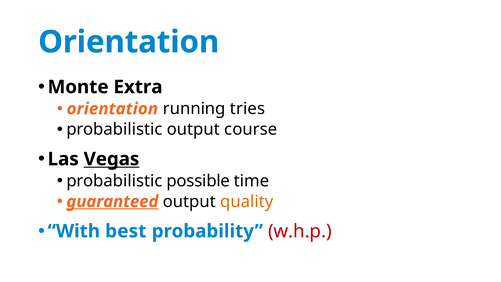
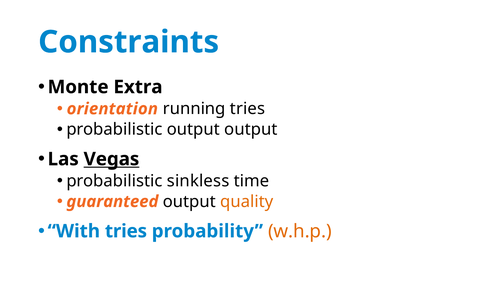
Orientation at (129, 42): Orientation -> Constraints
output course: course -> output
possible: possible -> sinkless
guaranteed underline: present -> none
With best: best -> tries
w.h.p colour: red -> orange
